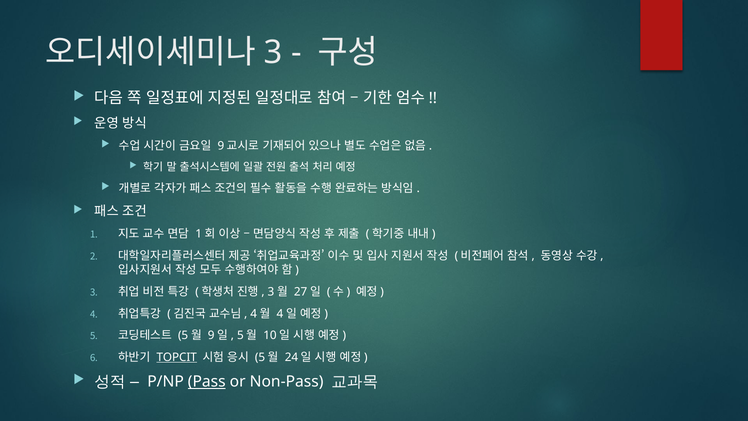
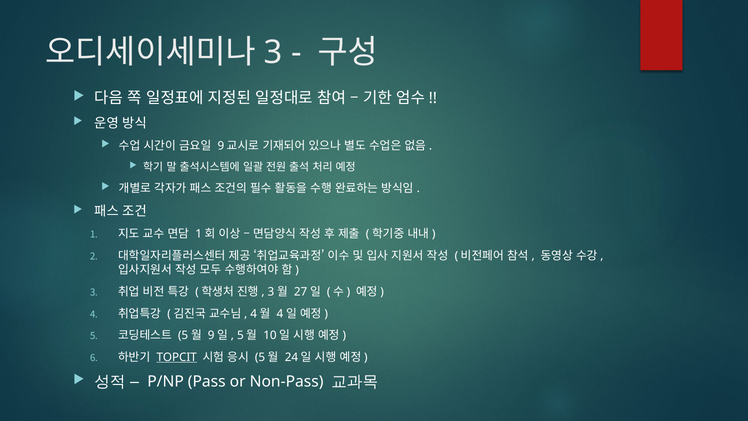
Pass underline: present -> none
